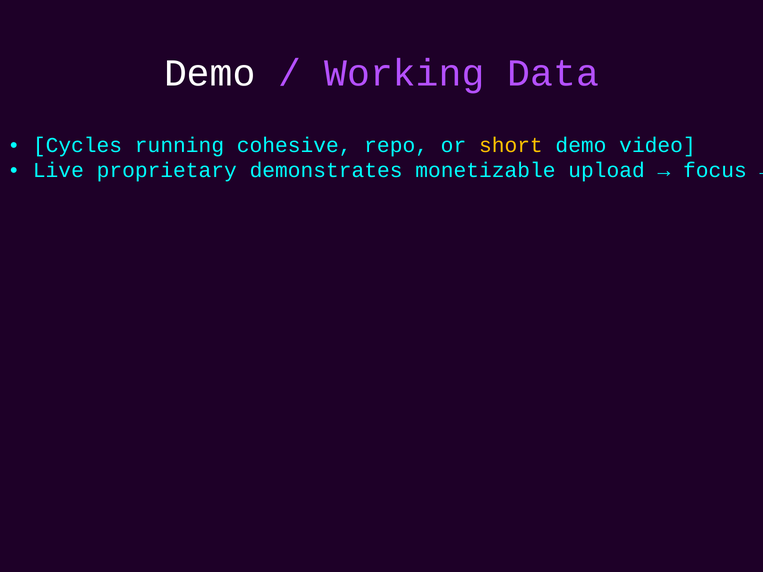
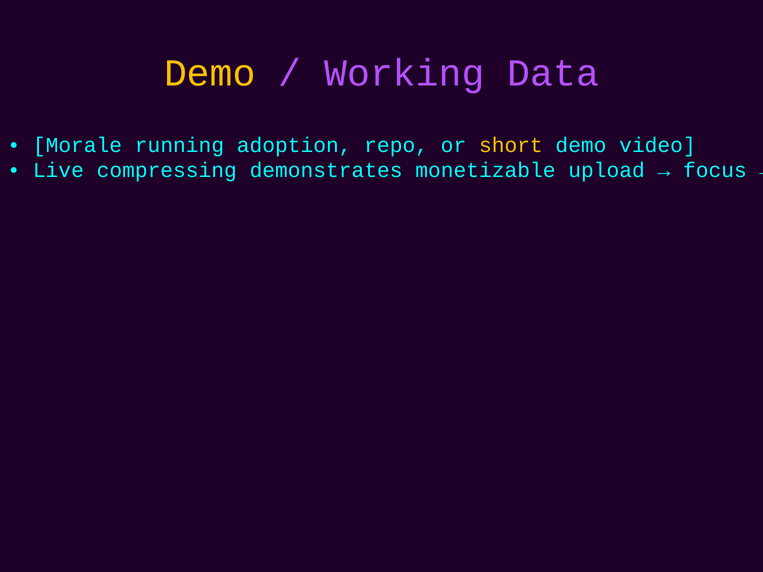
Demo at (210, 73) colour: white -> yellow
Cycles: Cycles -> Morale
cohesive: cohesive -> adoption
proprietary: proprietary -> compressing
